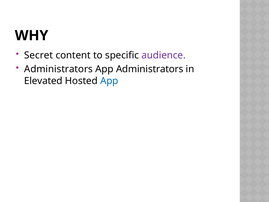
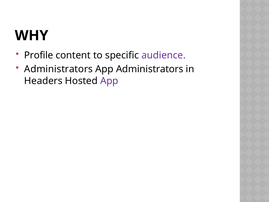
Secret: Secret -> Profile
Elevated: Elevated -> Headers
App at (109, 81) colour: blue -> purple
